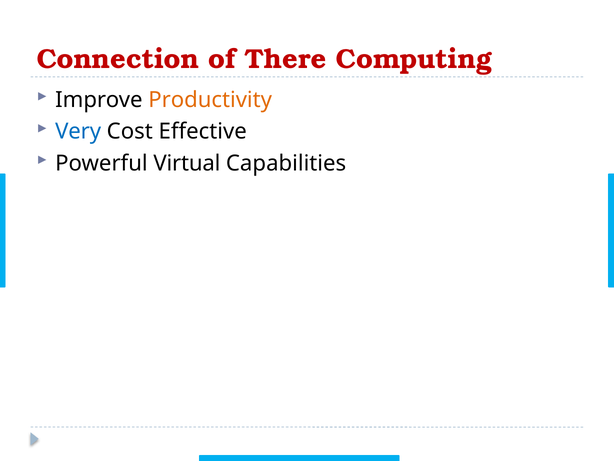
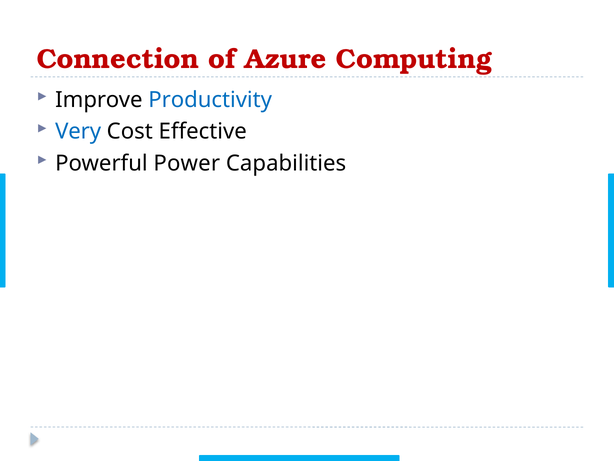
There: There -> Azure
Productivity colour: orange -> blue
Virtual: Virtual -> Power
